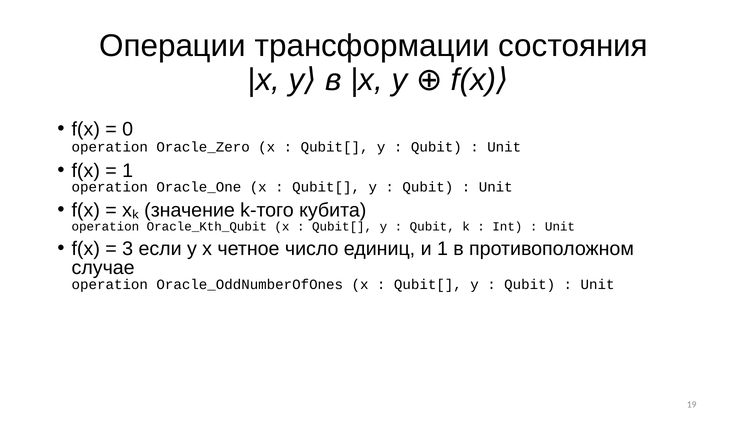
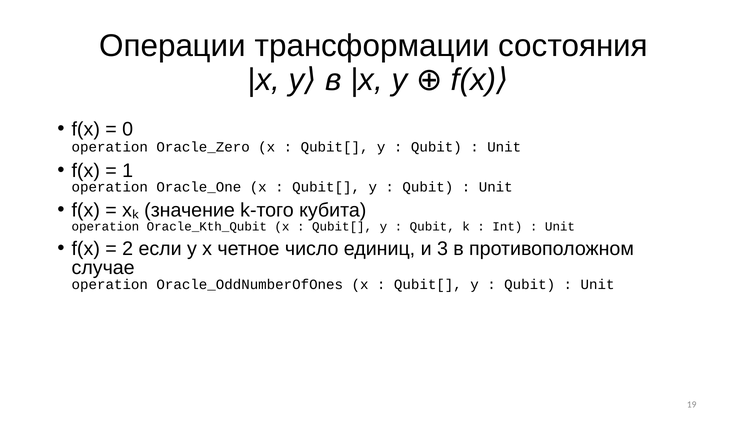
3: 3 -> 2
и 1: 1 -> 3
